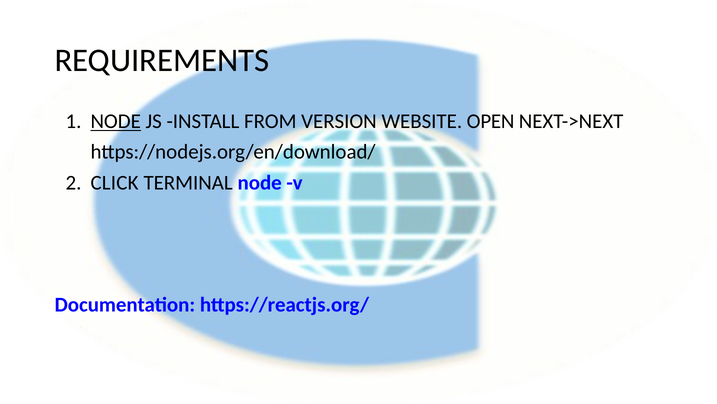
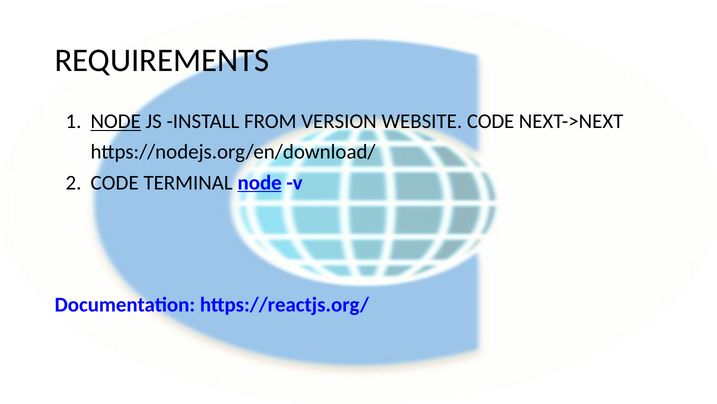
WEBSITE OPEN: OPEN -> CODE
CLICK at (115, 182): CLICK -> CODE
node at (260, 182) underline: none -> present
